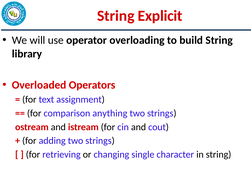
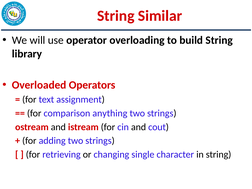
Explicit: Explicit -> Similar
